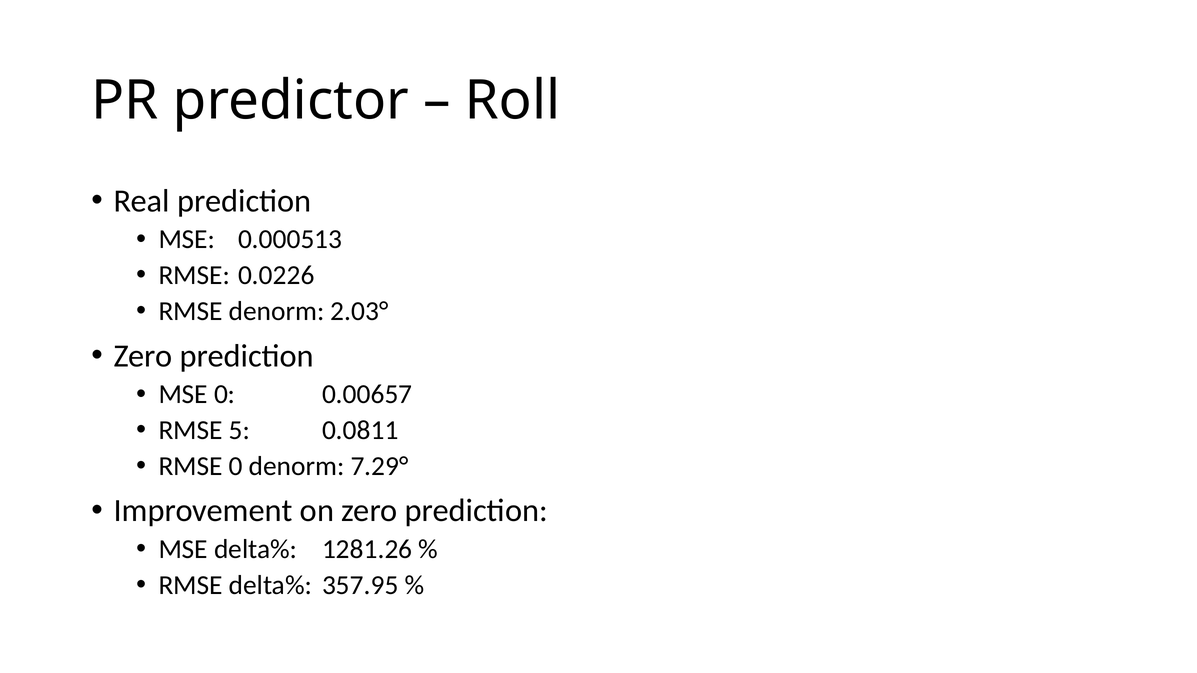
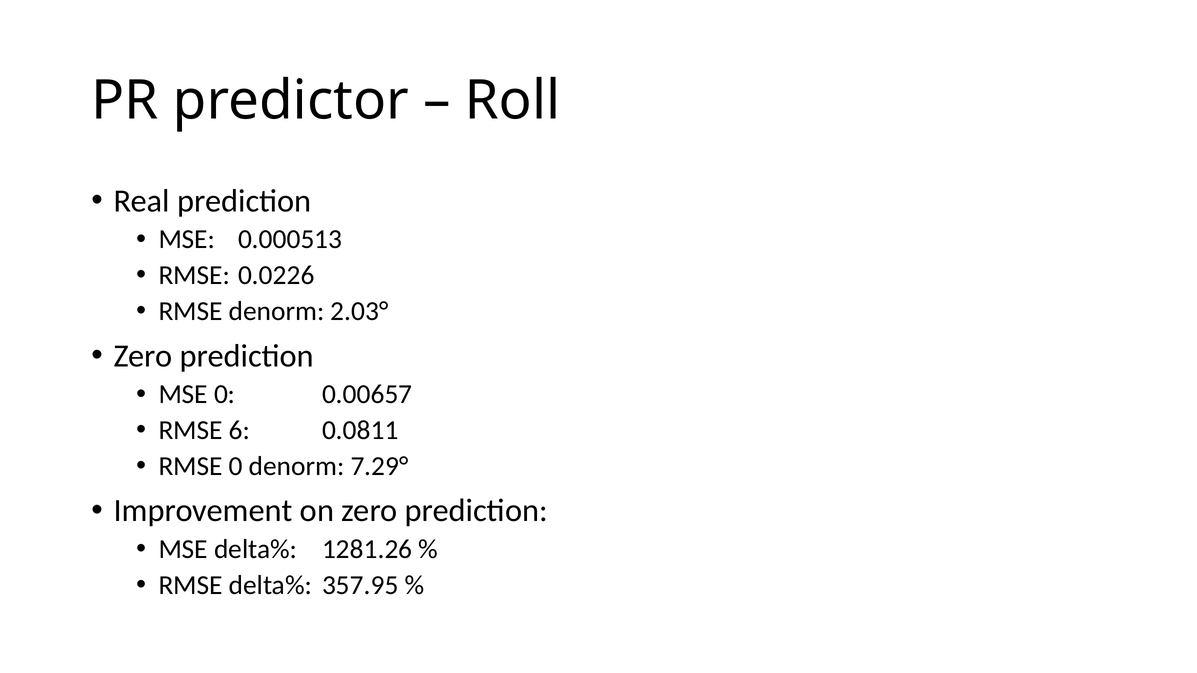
5: 5 -> 6
